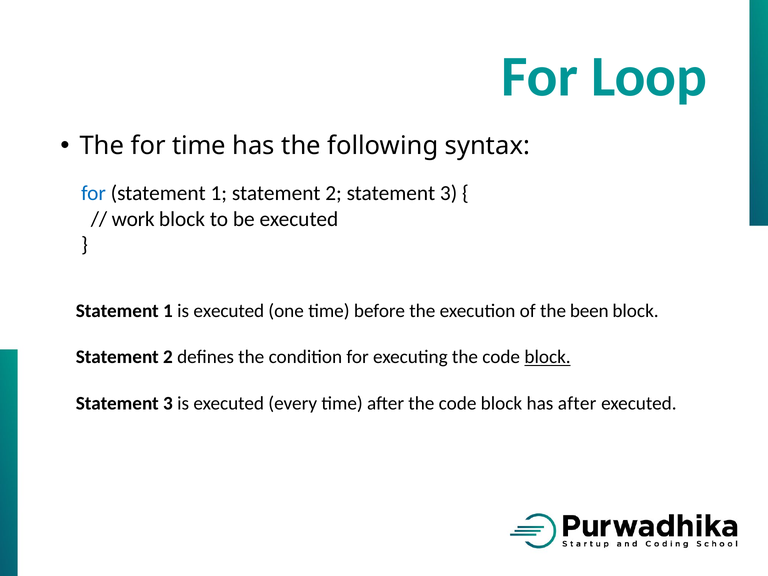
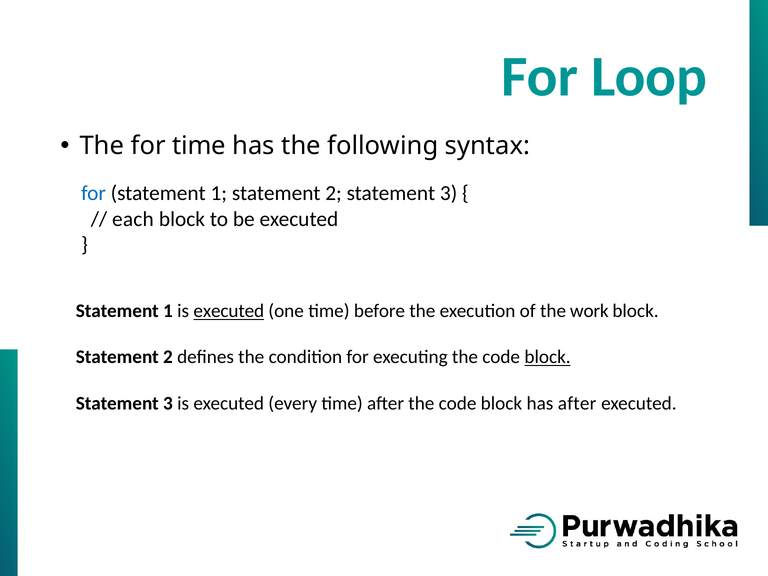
work: work -> each
executed at (229, 311) underline: none -> present
been: been -> work
